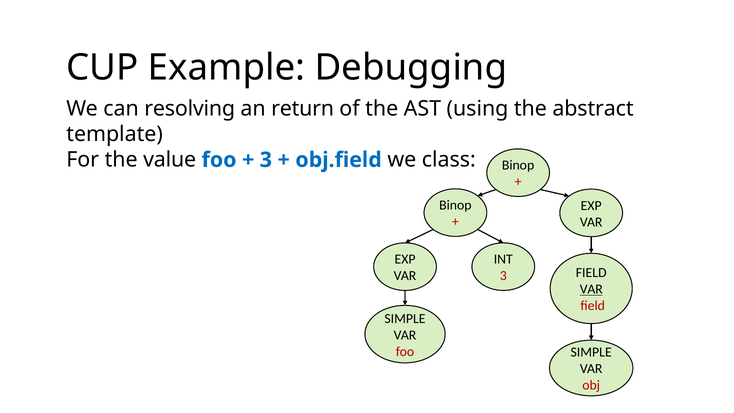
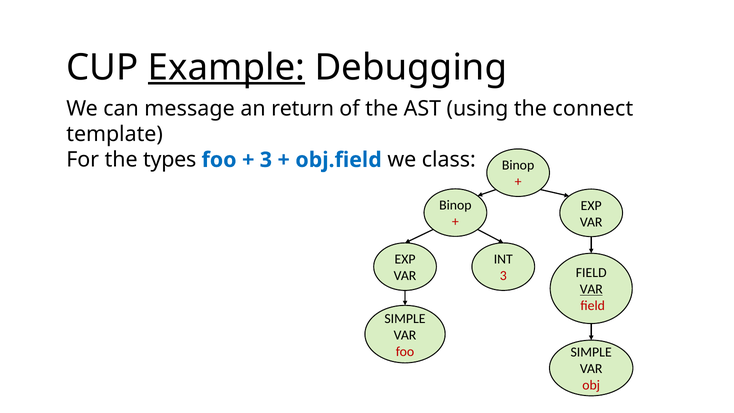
Example underline: none -> present
resolving: resolving -> message
abstract: abstract -> connect
value: value -> types
